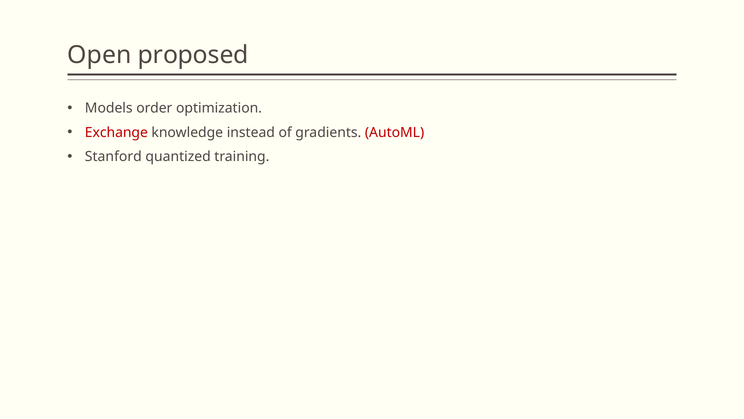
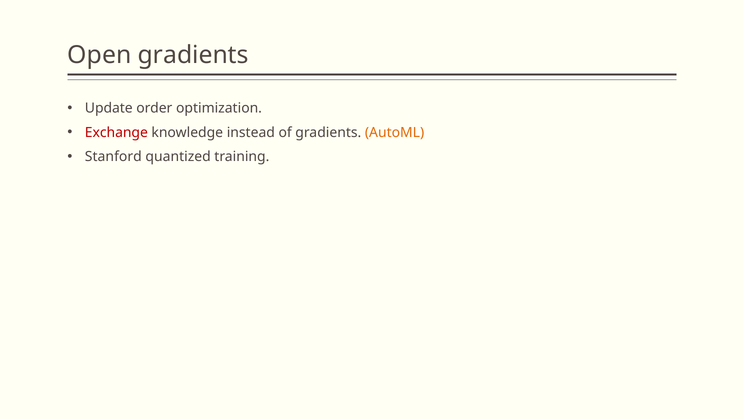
Open proposed: proposed -> gradients
Models: Models -> Update
AutoML colour: red -> orange
